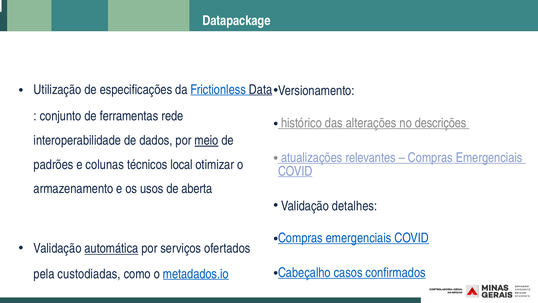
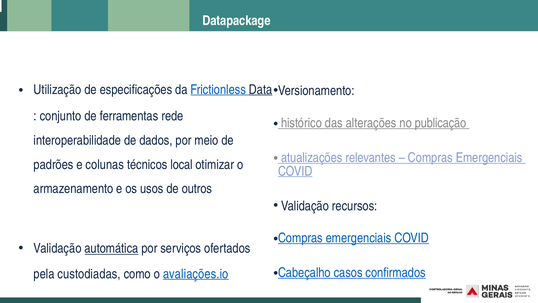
descrições: descrições -> publicação
meio underline: present -> none
aberta: aberta -> outros
detalhes: detalhes -> recursos
metadados.io: metadados.io -> avaliações.io
